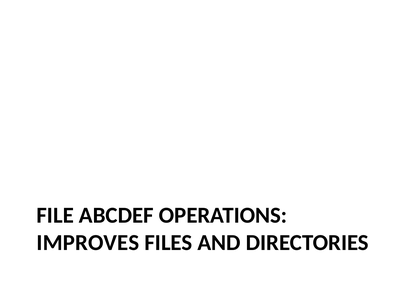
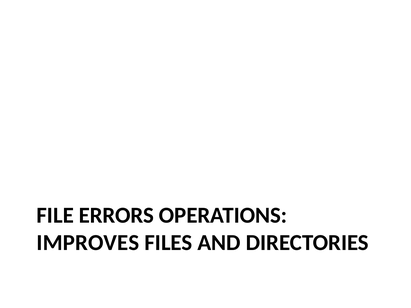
ABCDEF: ABCDEF -> ERRORS
